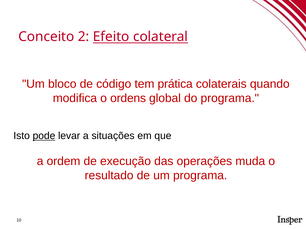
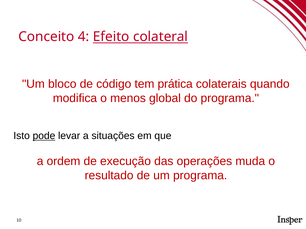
2: 2 -> 4
ordens: ordens -> menos
